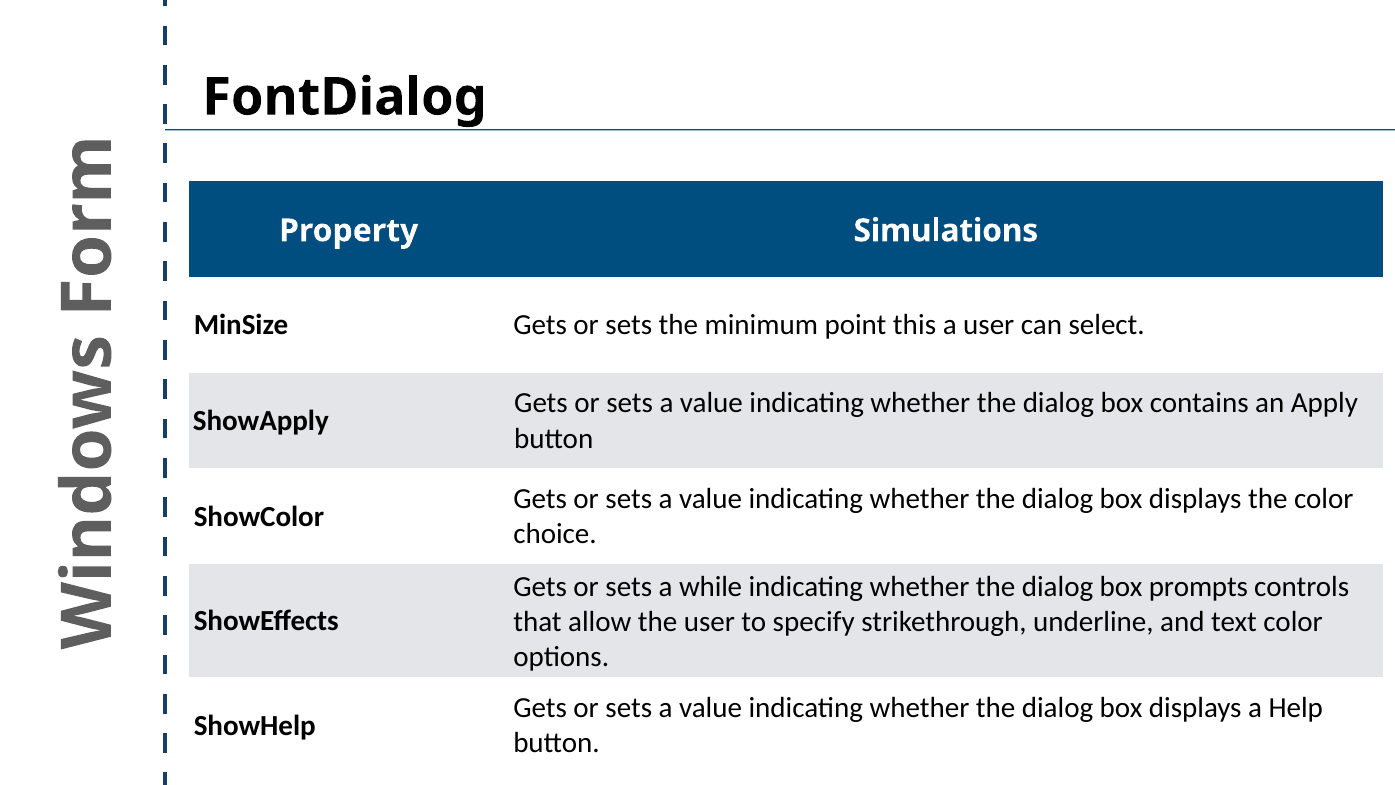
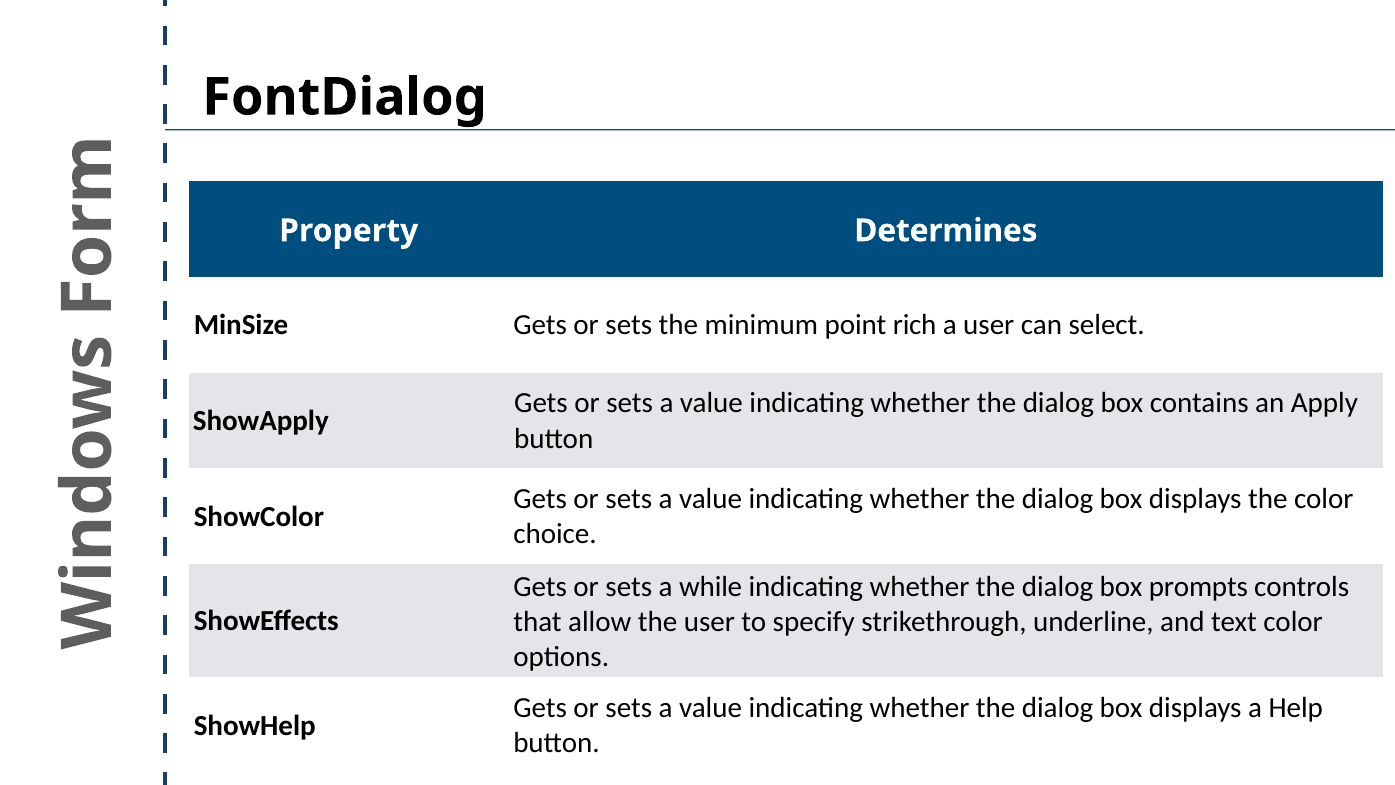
Simulations: Simulations -> Determines
this: this -> rich
